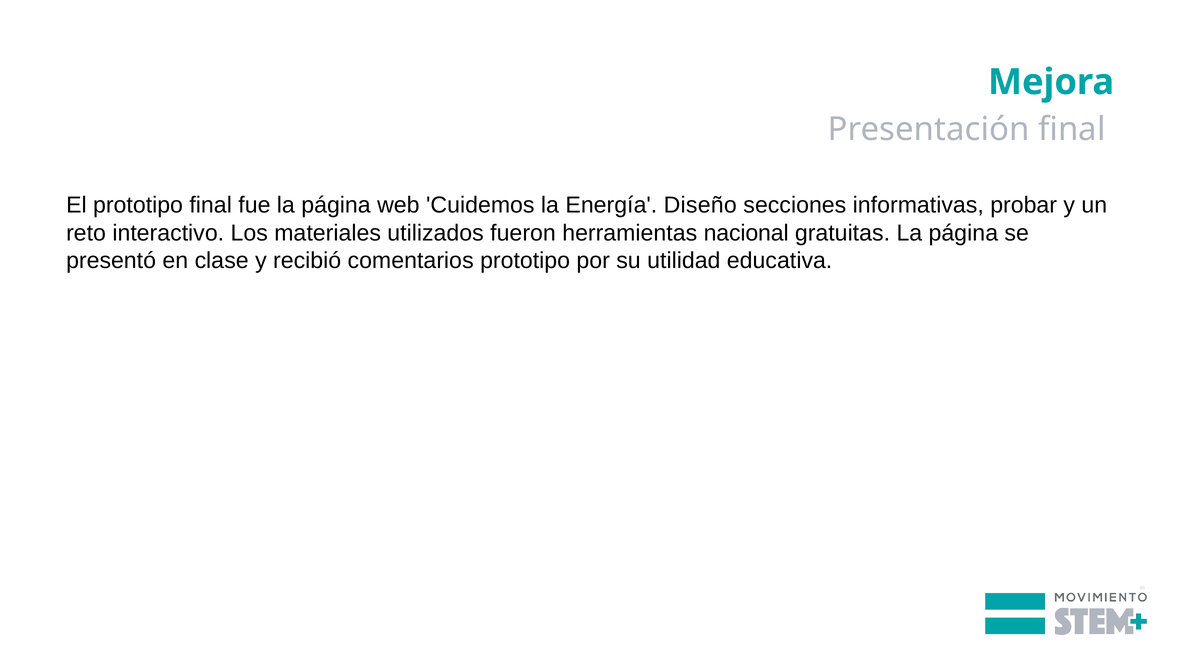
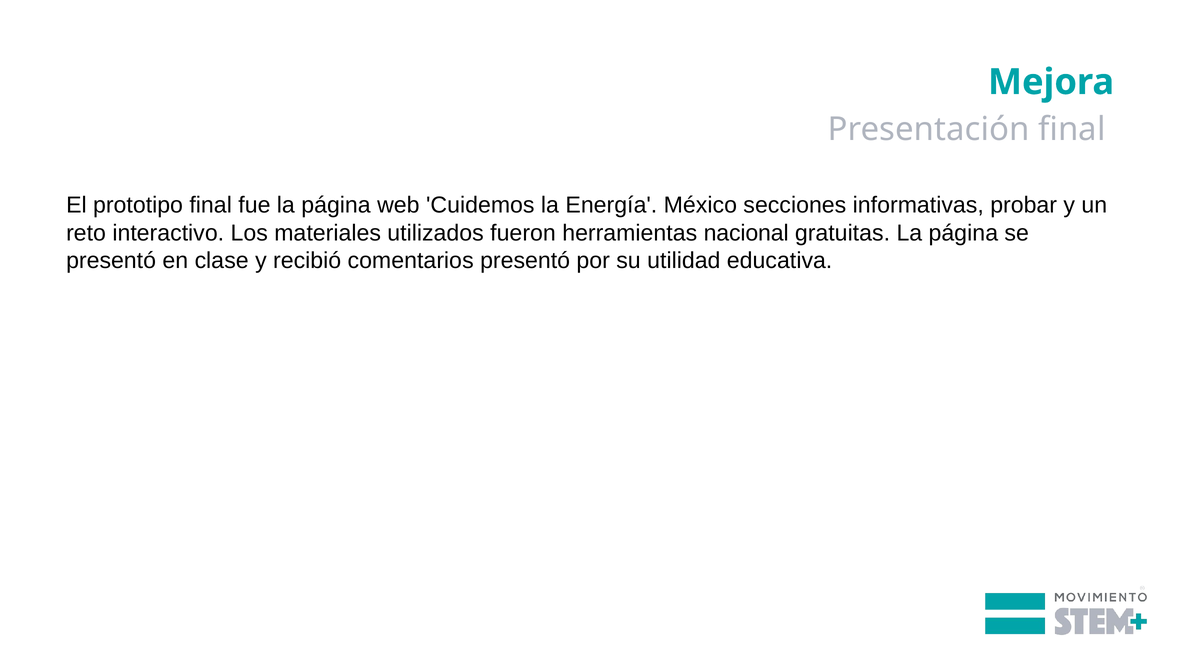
Diseño: Diseño -> México
comentarios prototipo: prototipo -> presentó
